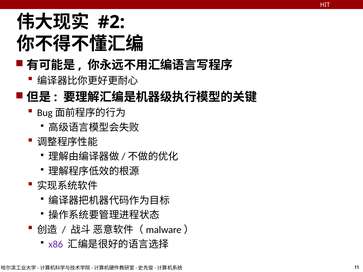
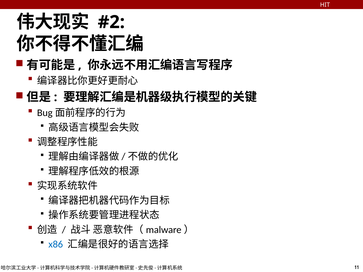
x86 colour: purple -> blue
